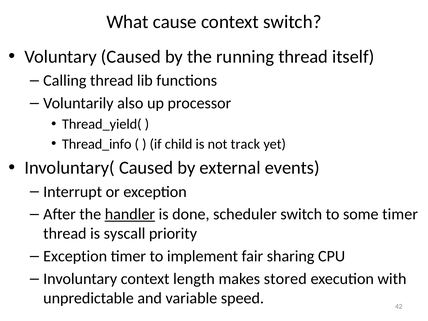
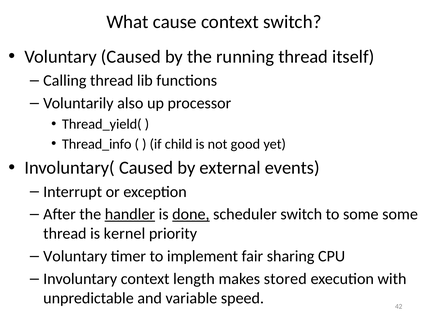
track: track -> good
done underline: none -> present
some timer: timer -> some
syscall: syscall -> kernel
Exception at (75, 256): Exception -> Voluntary
